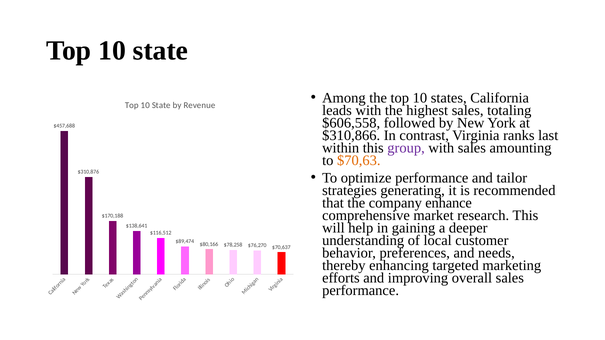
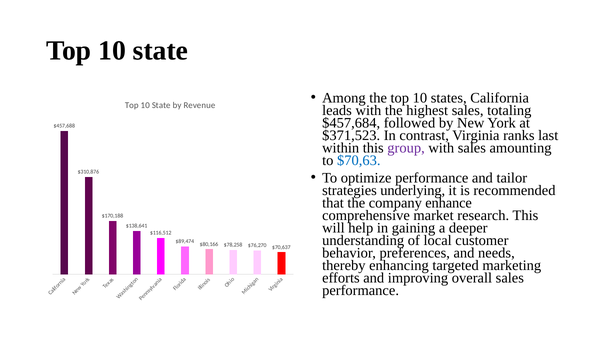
$606,558: $606,558 -> $457,684
$310,866: $310,866 -> $371,523
$70,63 colour: orange -> blue
generating: generating -> underlying
